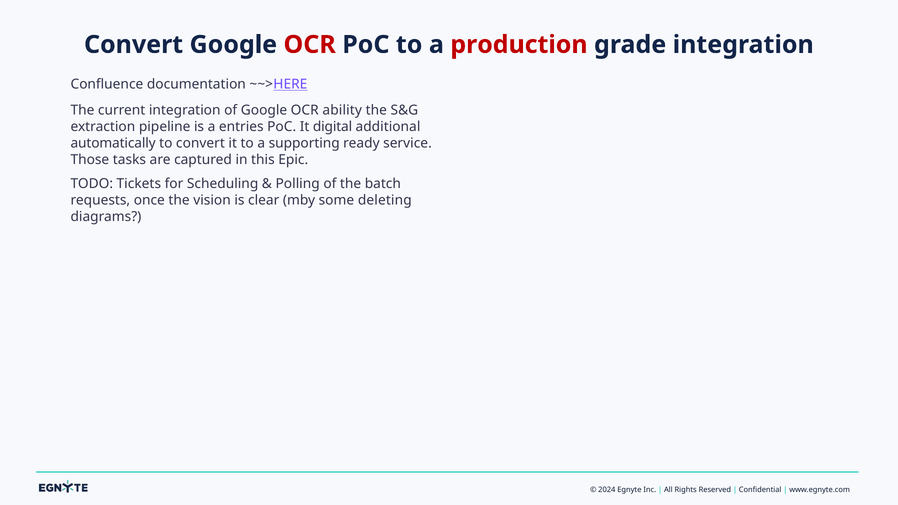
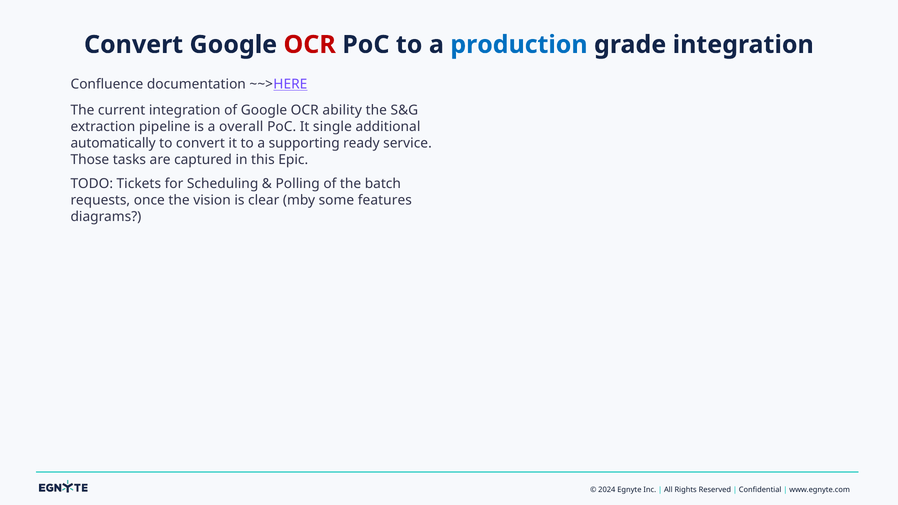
production colour: red -> blue
entries: entries -> overall
digital: digital -> single
deleting: deleting -> features
